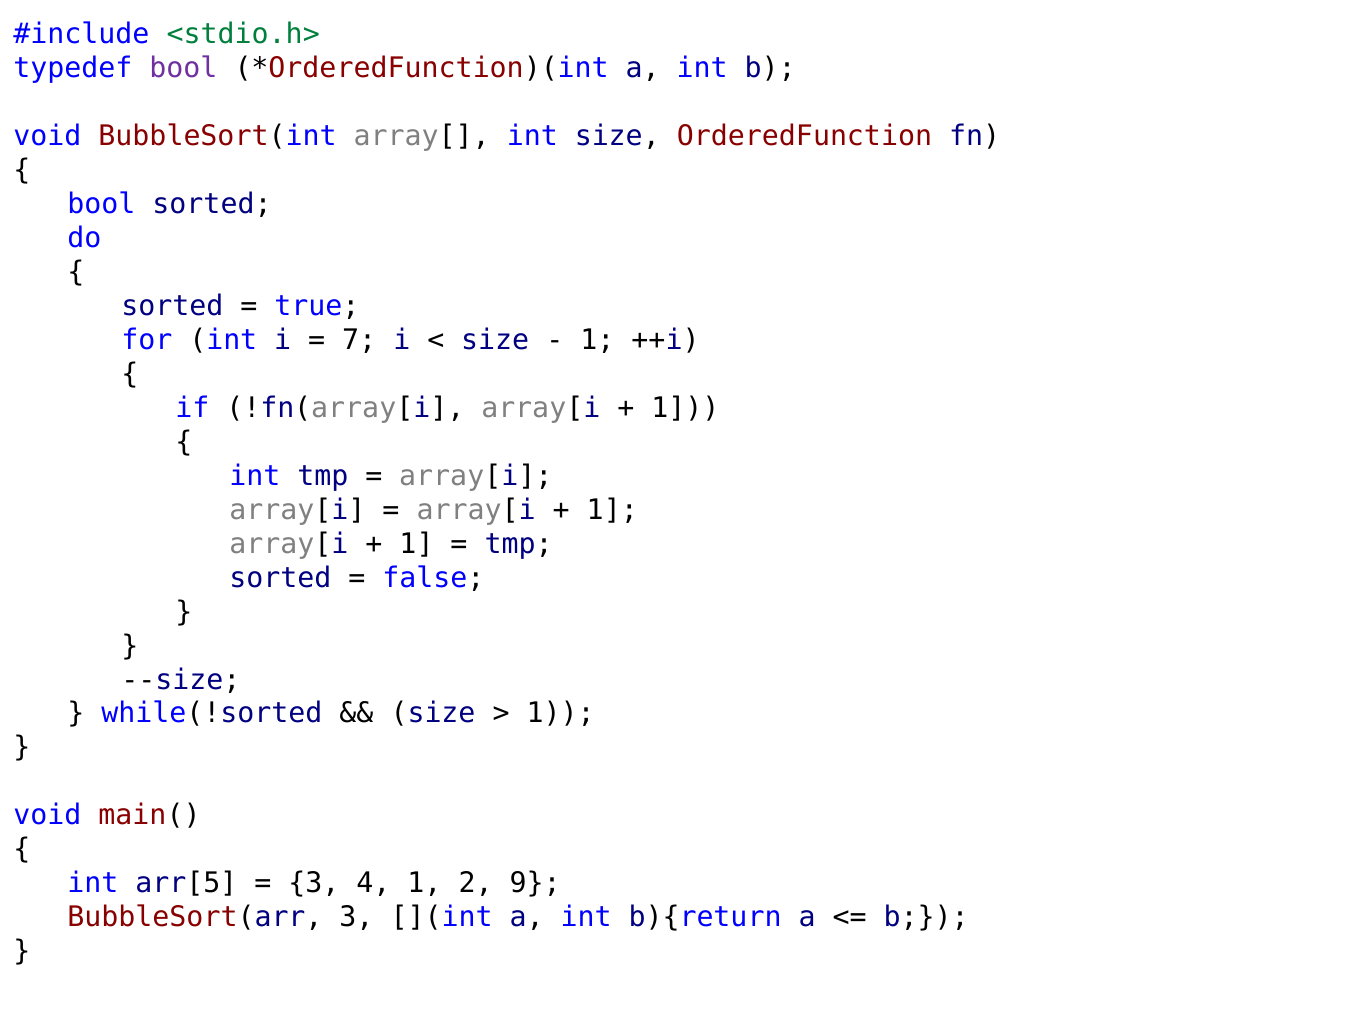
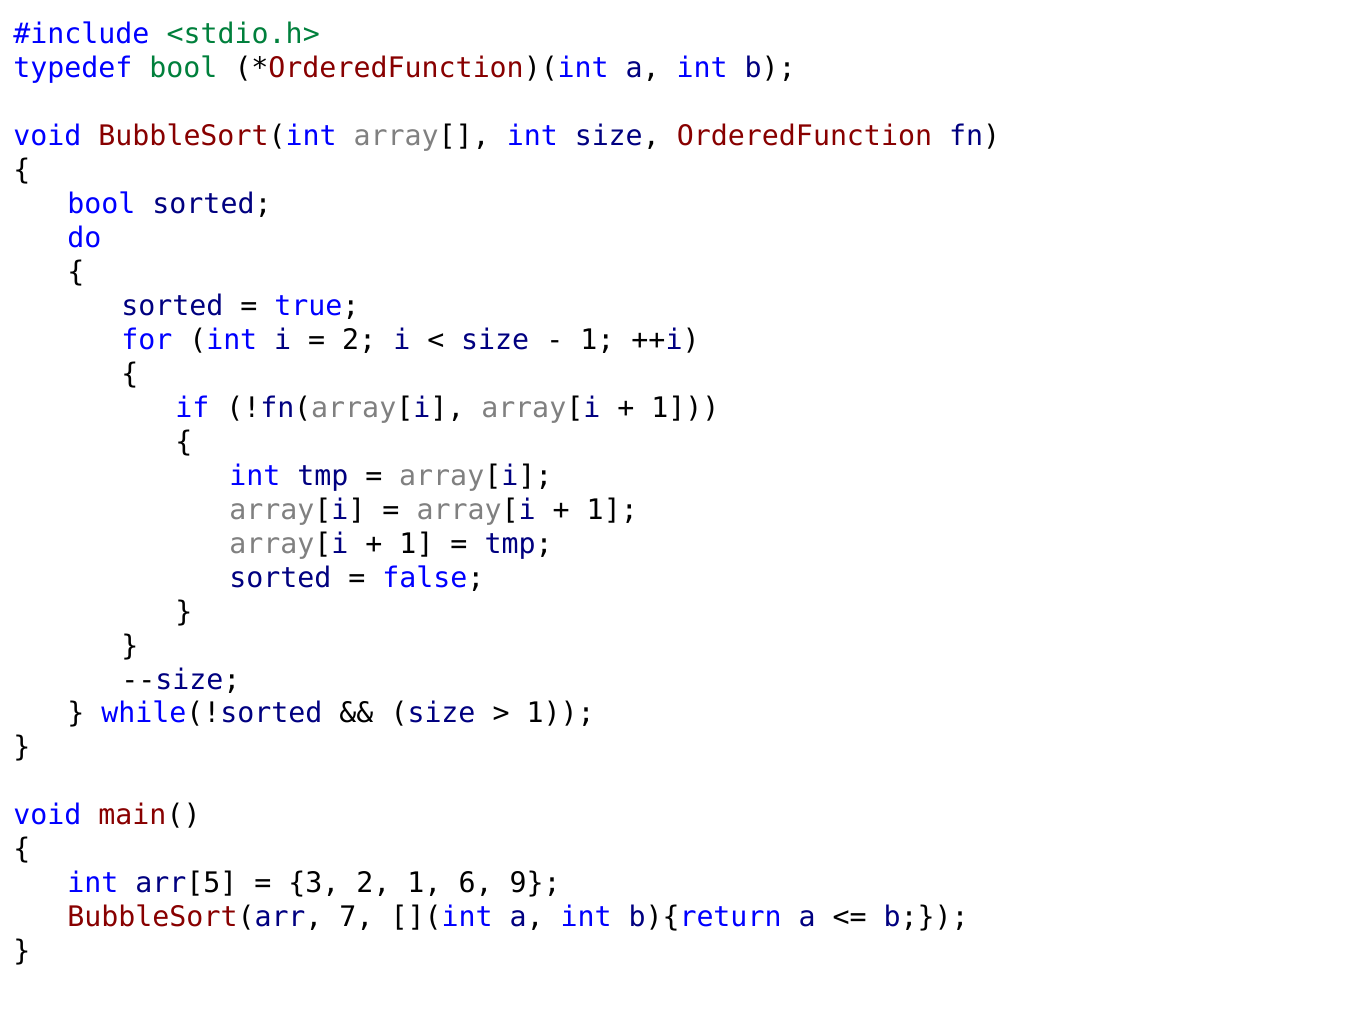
bool at (183, 68) colour: purple -> green
7 at (359, 340): 7 -> 2
3 4: 4 -> 2
2: 2 -> 6
BubbleSort(arr 3: 3 -> 7
